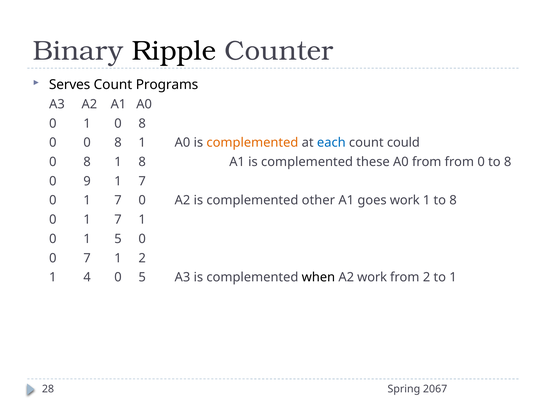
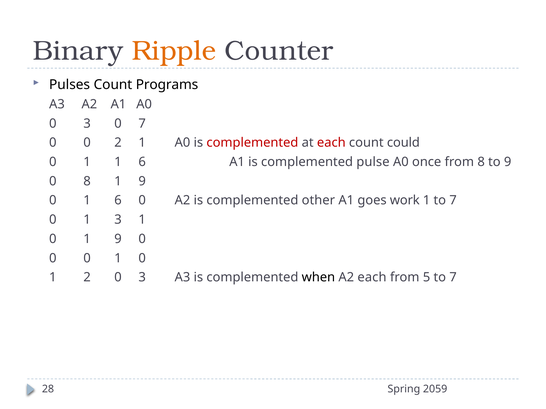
Ripple colour: black -> orange
Serves: Serves -> Pulses
1 at (87, 124): 1 -> 3
8 at (142, 124): 8 -> 7
0 0 8: 8 -> 2
complemented at (252, 143) colour: orange -> red
each at (331, 143) colour: blue -> red
8 at (87, 162): 8 -> 1
8 at (142, 162): 8 -> 6
these: these -> pulse
A0 from: from -> once
from 0: 0 -> 8
8 at (508, 162): 8 -> 9
0 9: 9 -> 8
7 at (142, 181): 7 -> 9
7 at (118, 201): 7 -> 6
1 to 8: 8 -> 7
7 at (118, 220): 7 -> 3
0 1 5: 5 -> 9
7 at (87, 258): 7 -> 0
2 at (142, 258): 2 -> 0
1 4: 4 -> 2
5 at (142, 278): 5 -> 3
A2 work: work -> each
from 2: 2 -> 5
1 at (453, 278): 1 -> 7
2067: 2067 -> 2059
